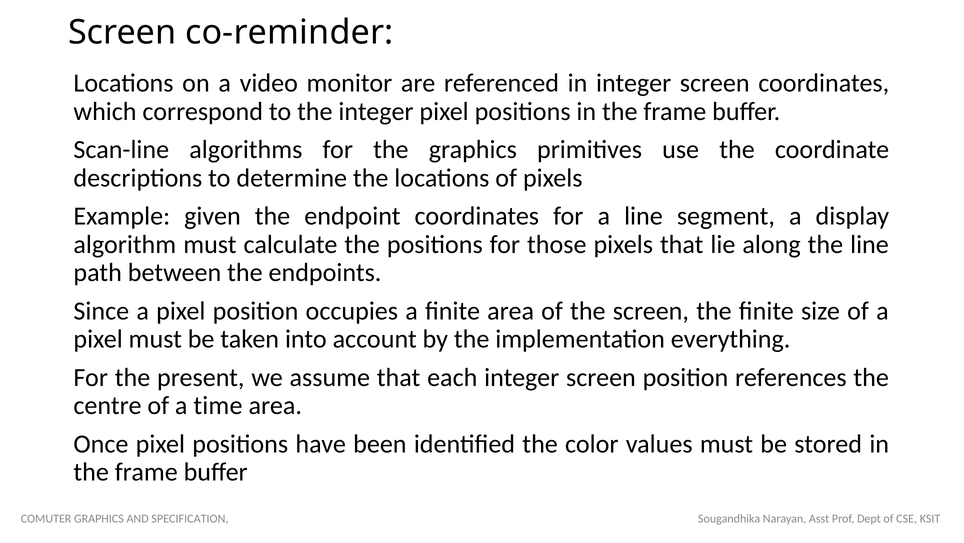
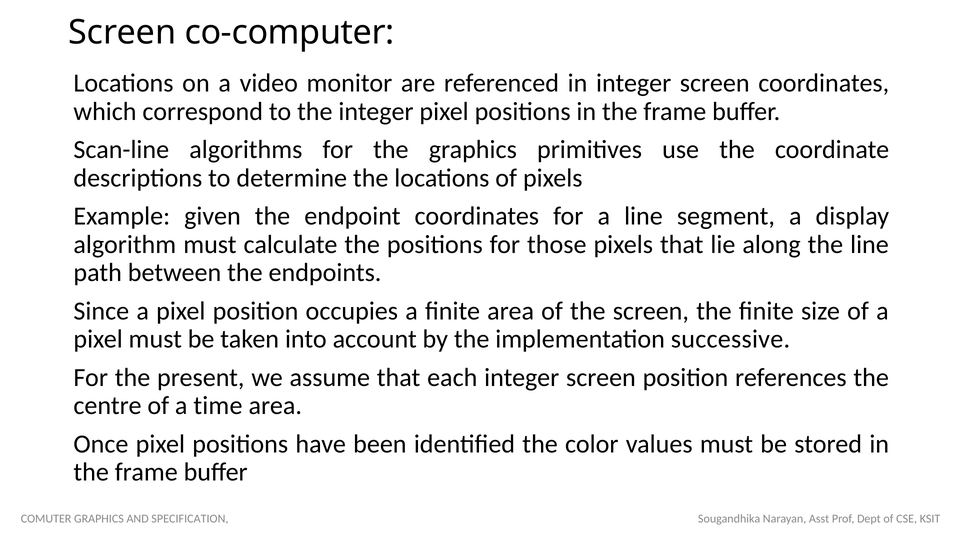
co-reminder: co-reminder -> co-computer
everything: everything -> successive
